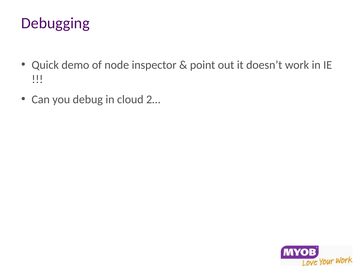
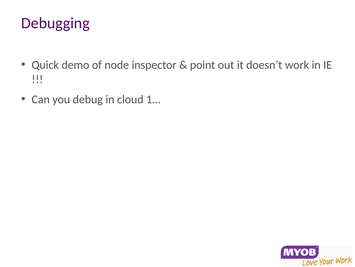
2…: 2… -> 1…
